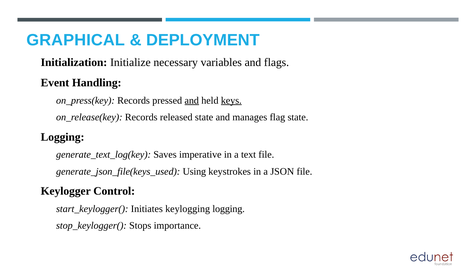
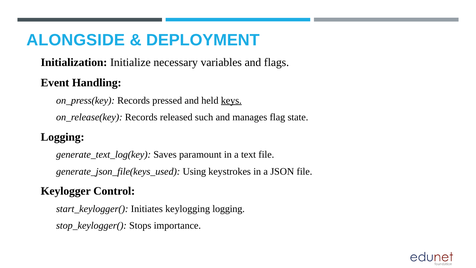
GRAPHICAL: GRAPHICAL -> ALONGSIDE
and at (192, 100) underline: present -> none
released state: state -> such
imperative: imperative -> paramount
